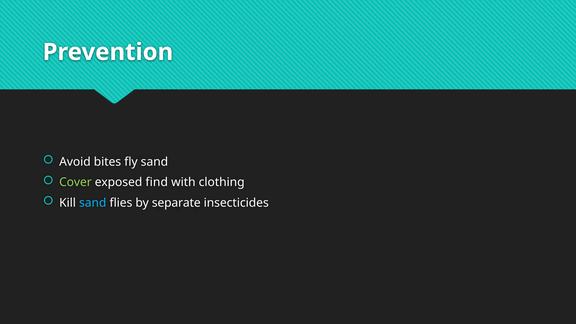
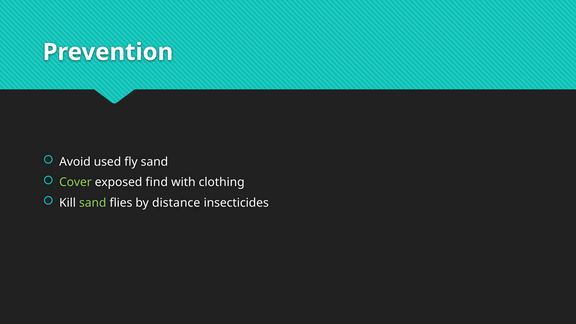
bites: bites -> used
sand at (93, 203) colour: light blue -> light green
separate: separate -> distance
